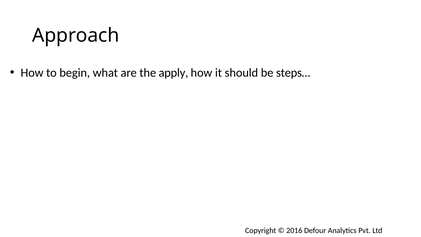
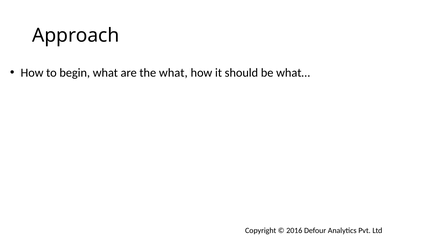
the apply: apply -> what
steps…: steps… -> what…
